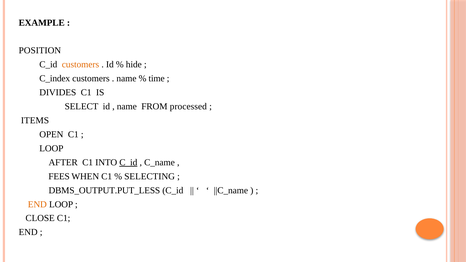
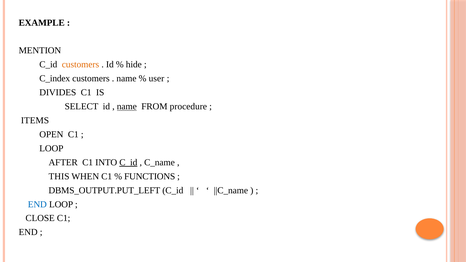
POSITION: POSITION -> MENTION
time: time -> user
name at (127, 107) underline: none -> present
processed: processed -> procedure
FEES: FEES -> THIS
SELECTING: SELECTING -> FUNCTIONS
DBMS_OUTPUT.PUT_LESS: DBMS_OUTPUT.PUT_LESS -> DBMS_OUTPUT.PUT_LEFT
END at (37, 204) colour: orange -> blue
